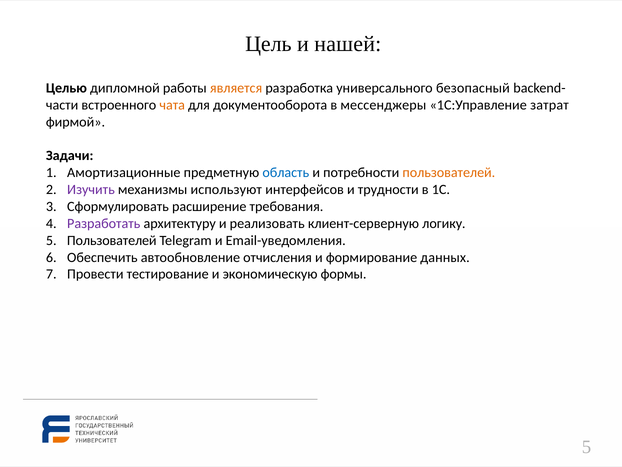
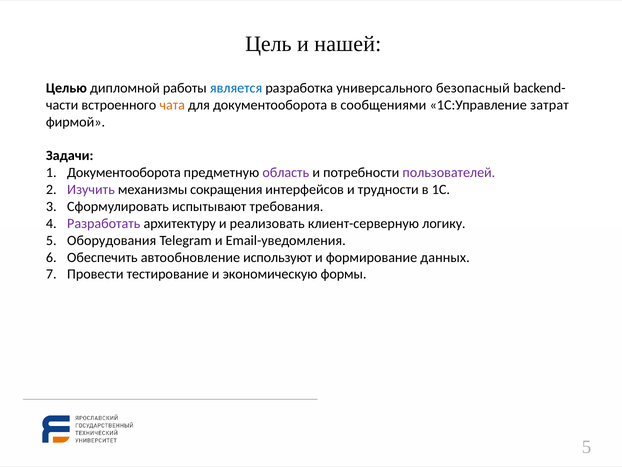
является colour: orange -> blue
мессенджеры: мессенджеры -> сообщениями
Амортизационные at (124, 173): Амортизационные -> Документооборота
область colour: blue -> purple
пользователей at (449, 173) colour: orange -> purple
используют: используют -> сокращения
расширение: расширение -> испытывают
5 Пользователей: Пользователей -> Оборудования
отчисления: отчисления -> используют
